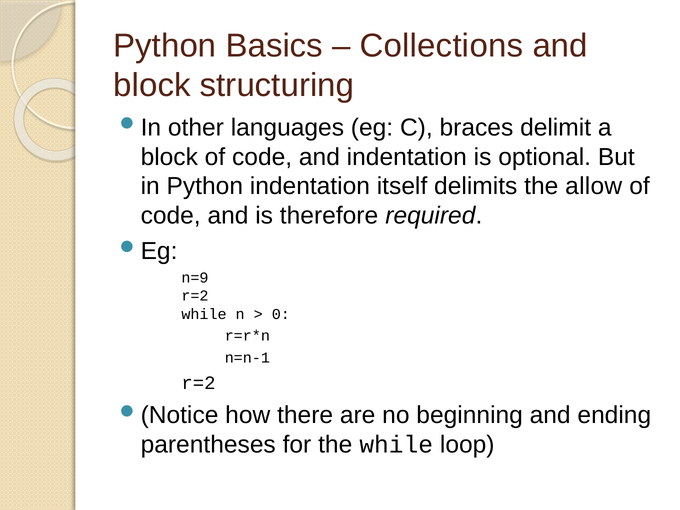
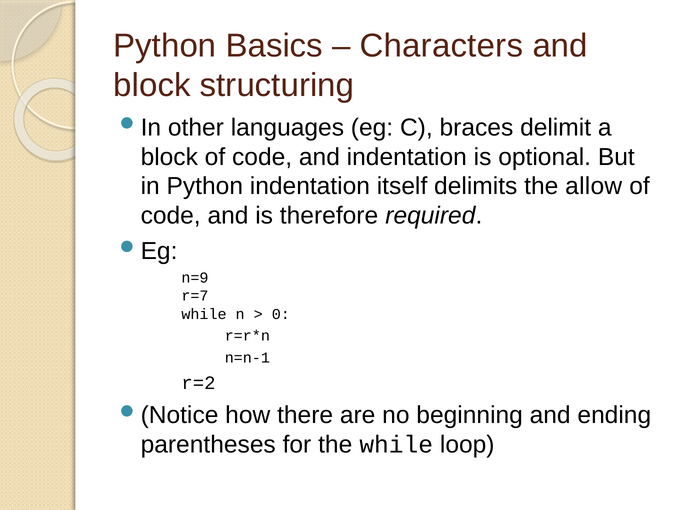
Collections: Collections -> Characters
r=2 at (195, 296): r=2 -> r=7
